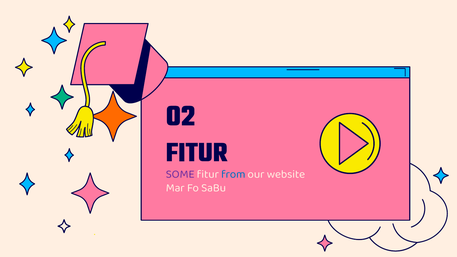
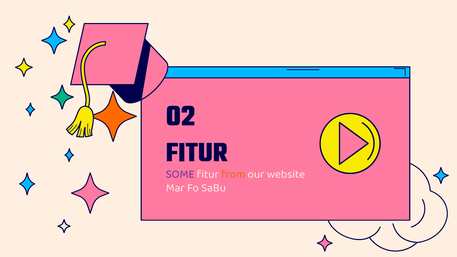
from colour: blue -> orange
